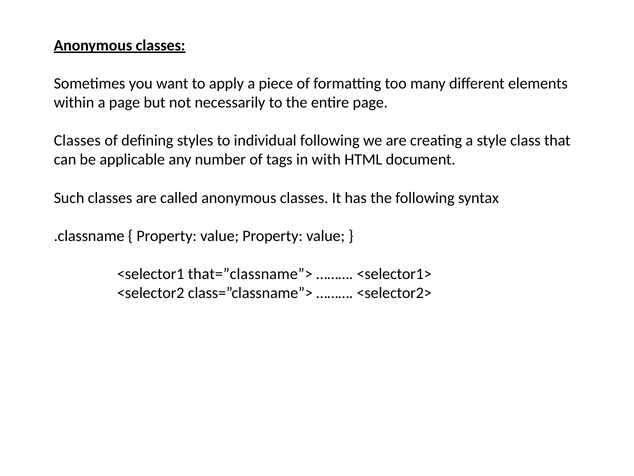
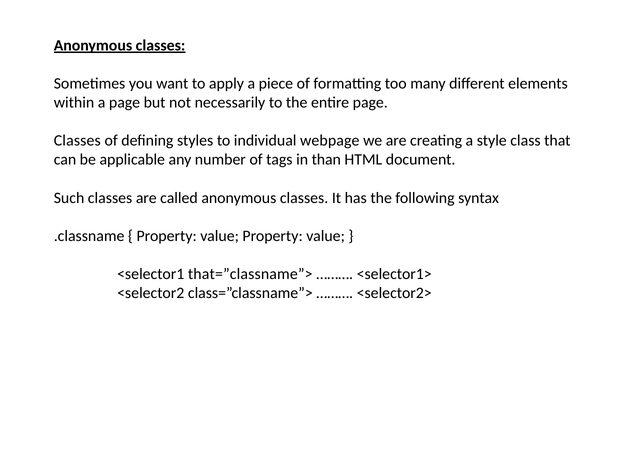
individual following: following -> webpage
with: with -> than
